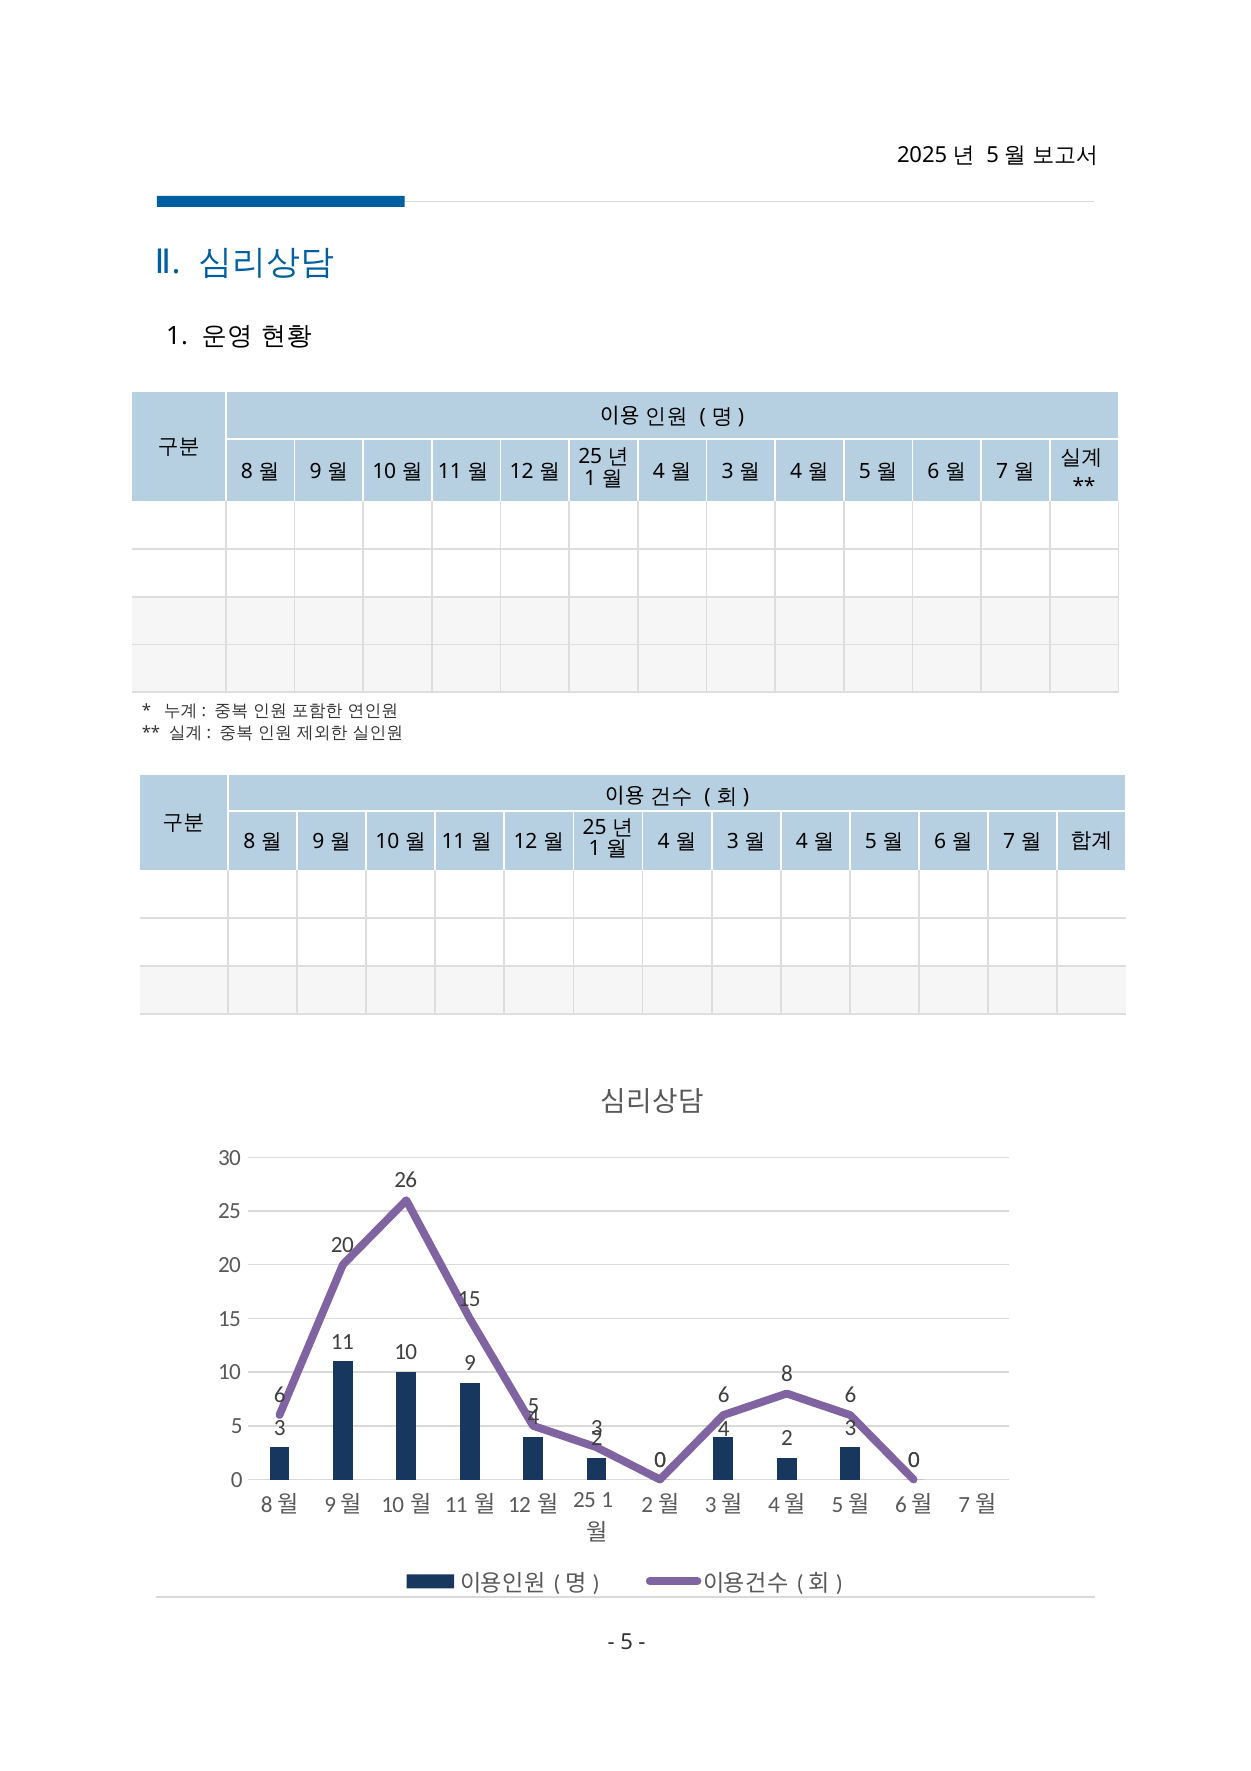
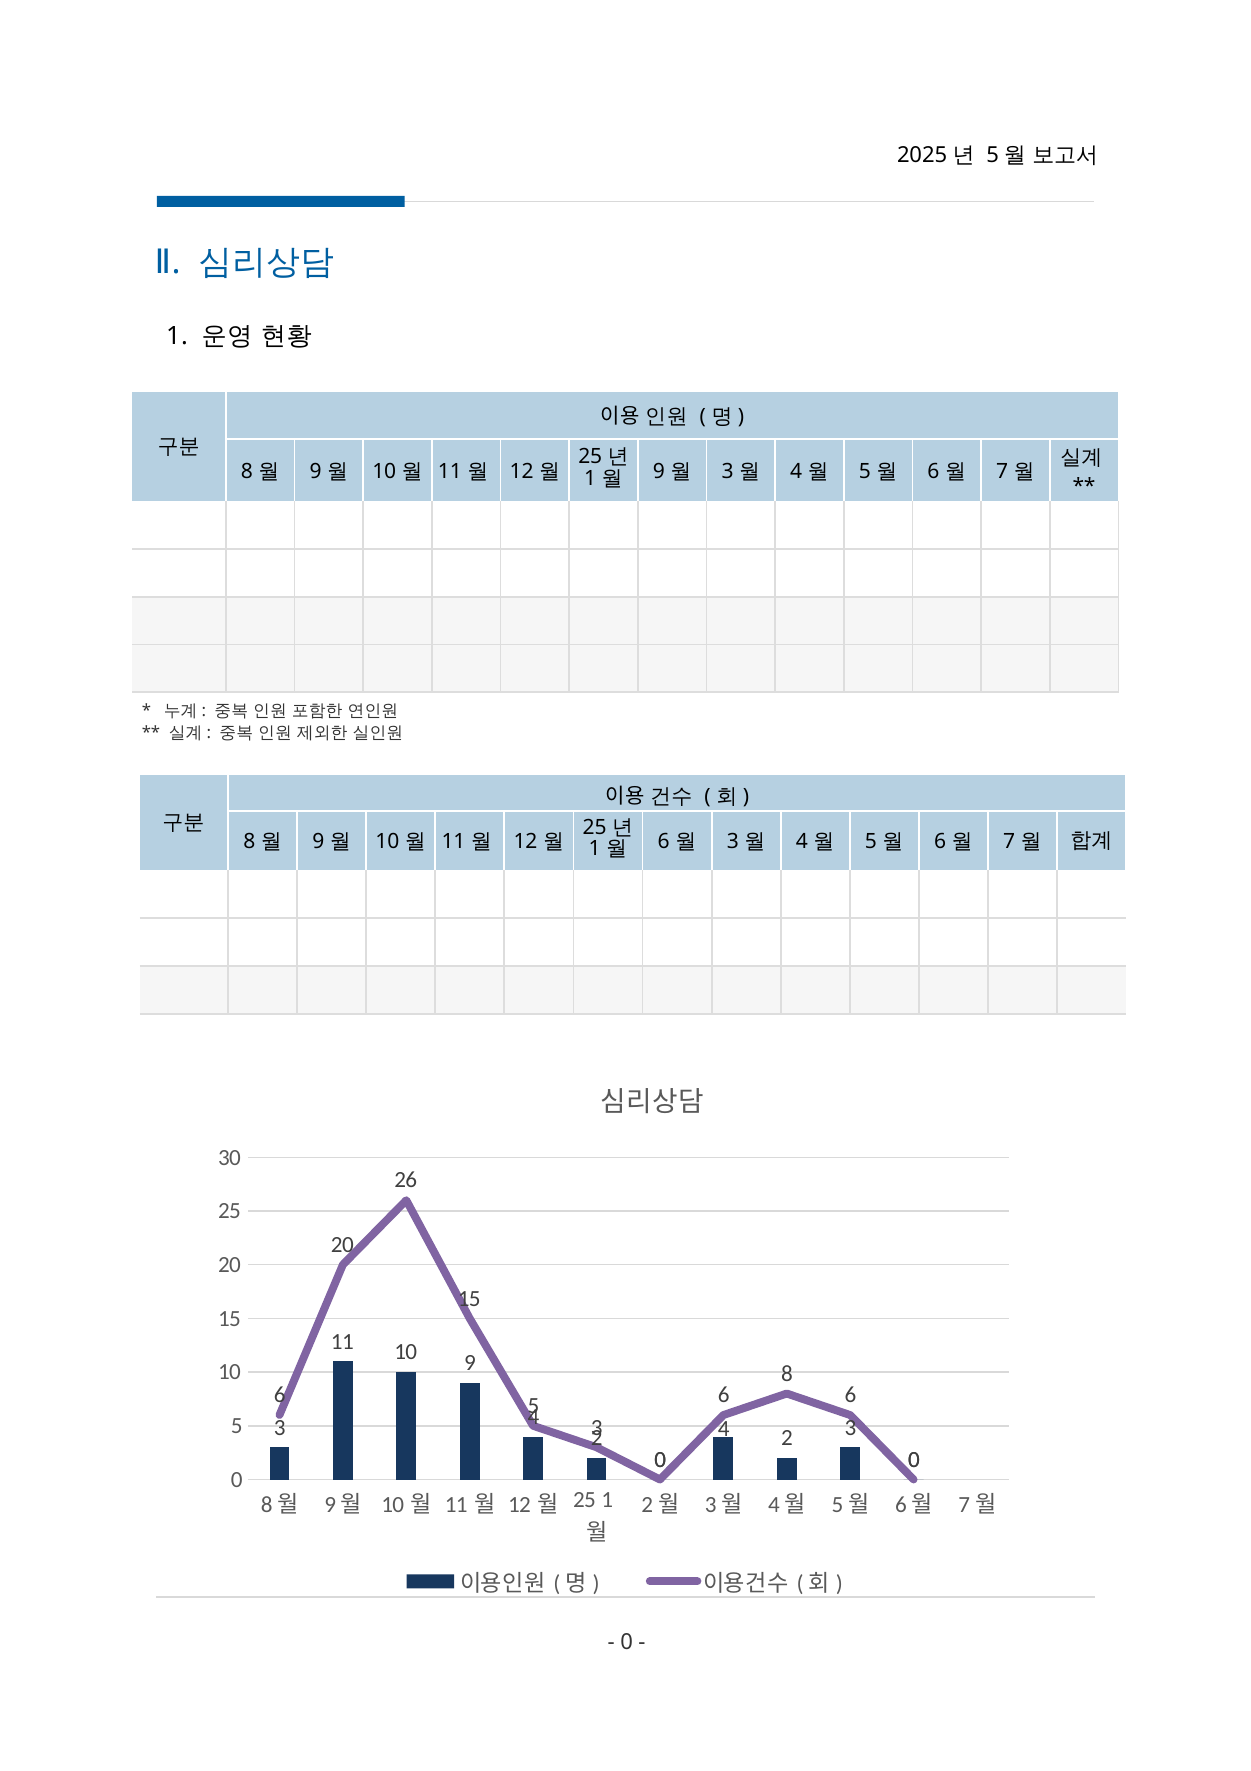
4 at (659, 471): 4 -> 9
4 at (664, 842): 4 -> 6
5 at (627, 1641): 5 -> 0
